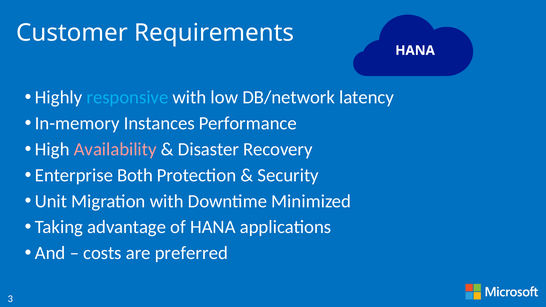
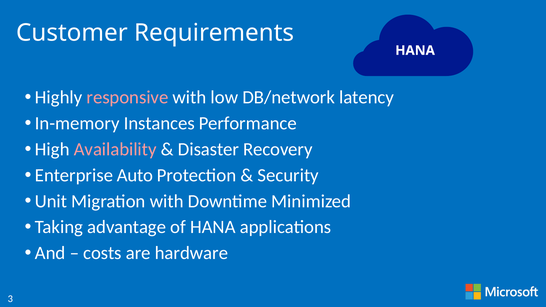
responsive colour: light blue -> pink
Both: Both -> Auto
preferred: preferred -> hardware
